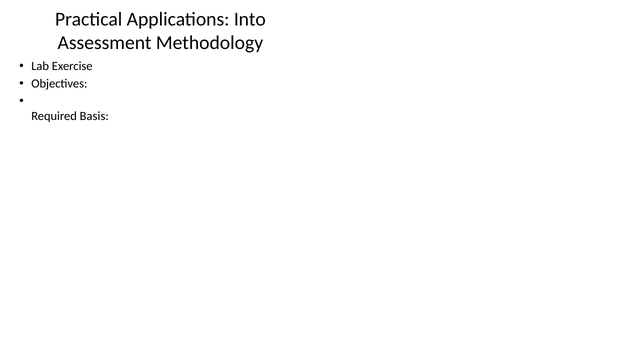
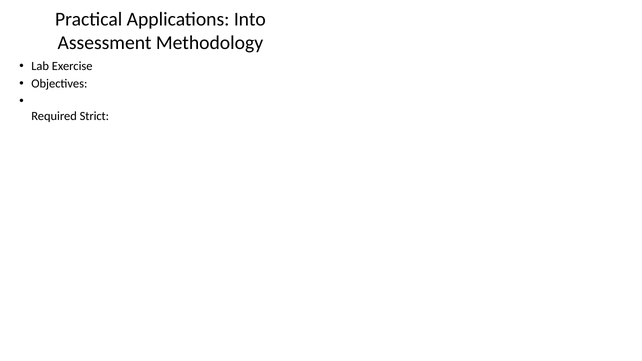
Basis: Basis -> Strict
